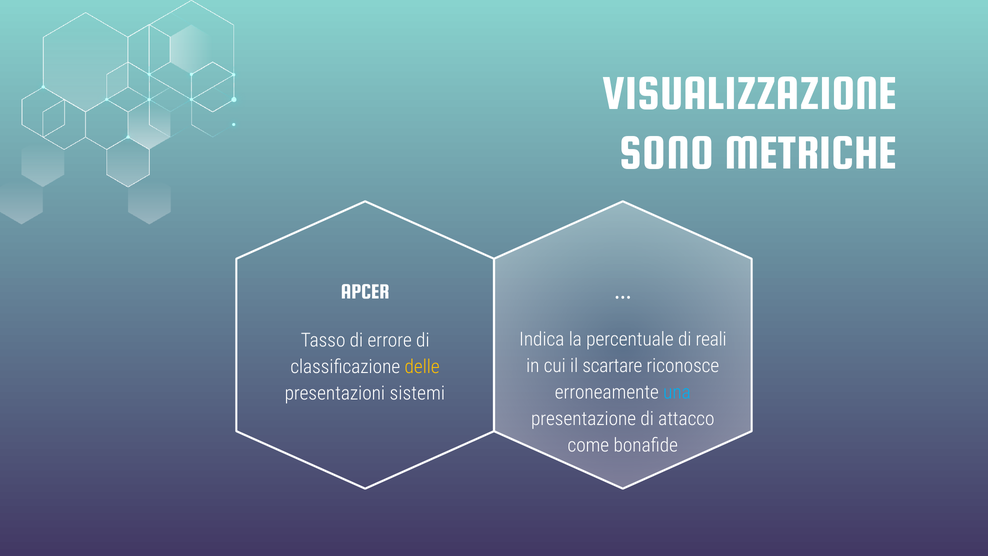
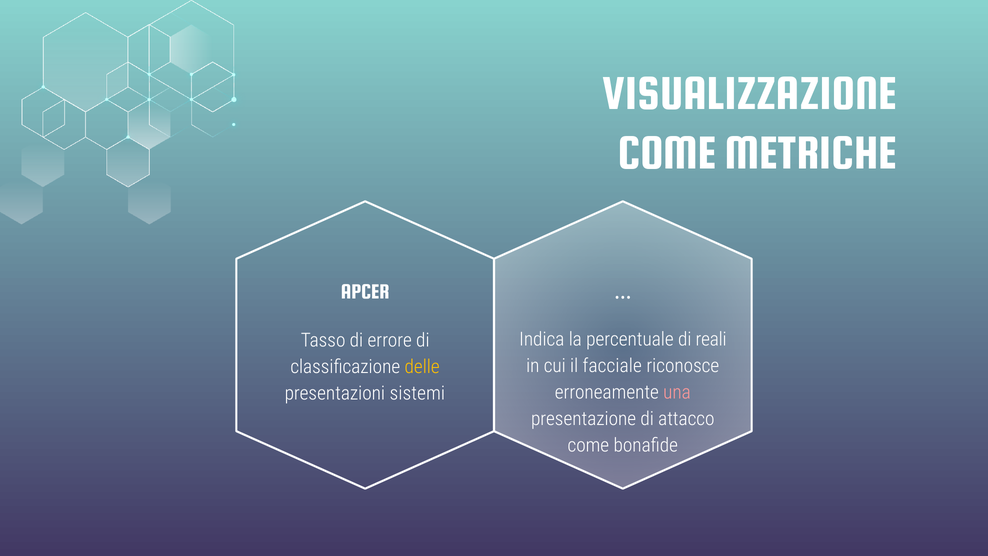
SONO at (667, 152): SONO -> COME
scartare: scartare -> facciale
una colour: light blue -> pink
